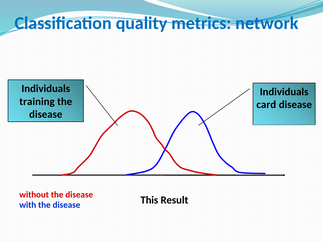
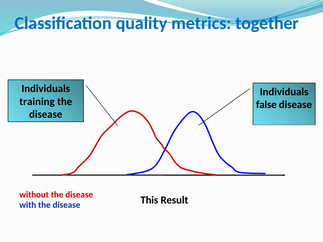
network: network -> together
card: card -> false
